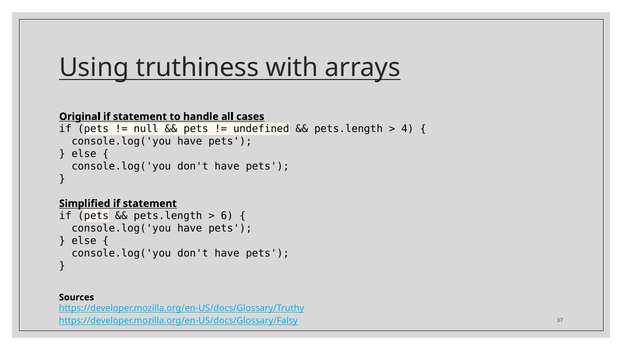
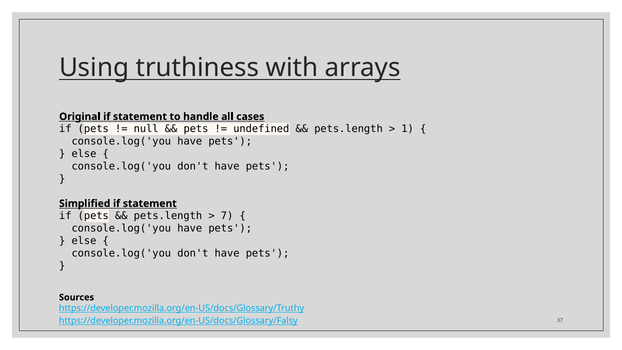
4: 4 -> 1
6: 6 -> 7
